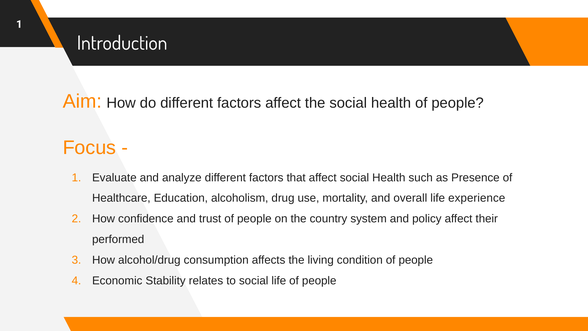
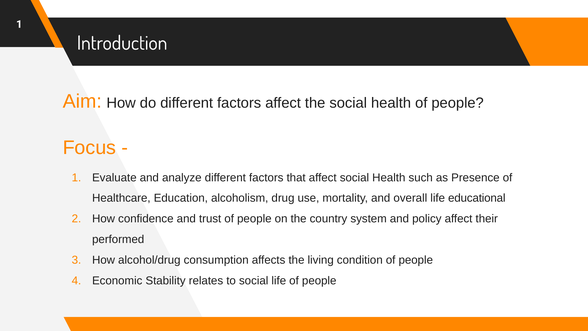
experience: experience -> educational
